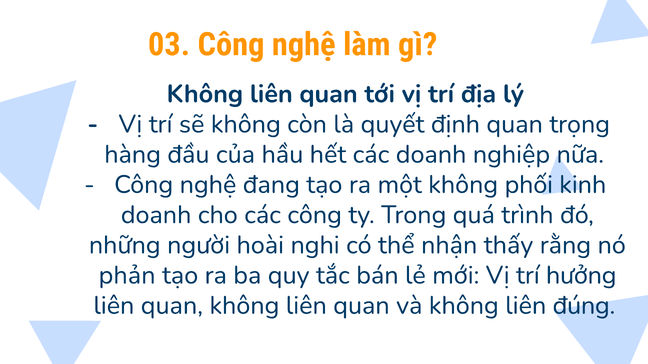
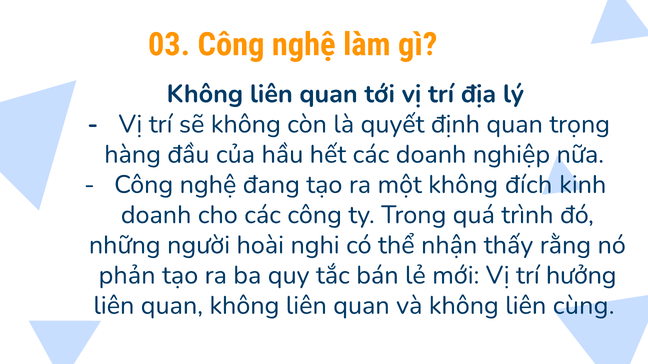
phối: phối -> đích
đúng: đúng -> cùng
